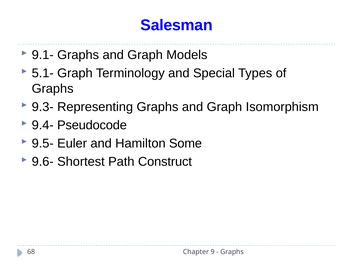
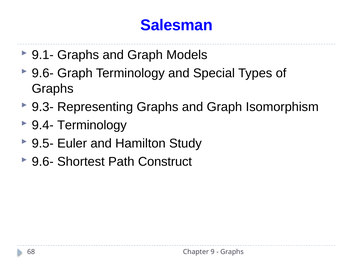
5.1- at (43, 73): 5.1- -> 9.6-
9.4- Pseudocode: Pseudocode -> Terminology
Some: Some -> Study
